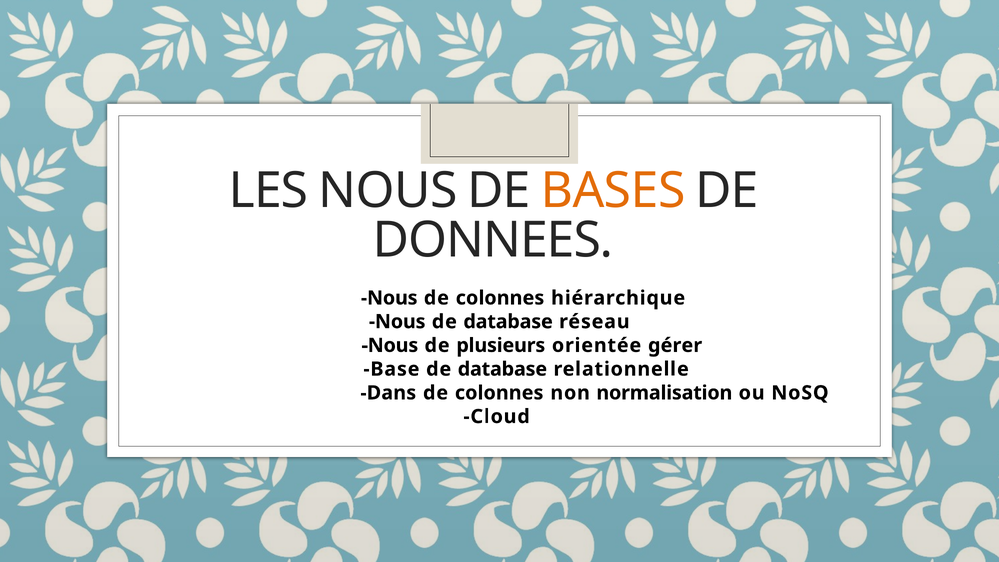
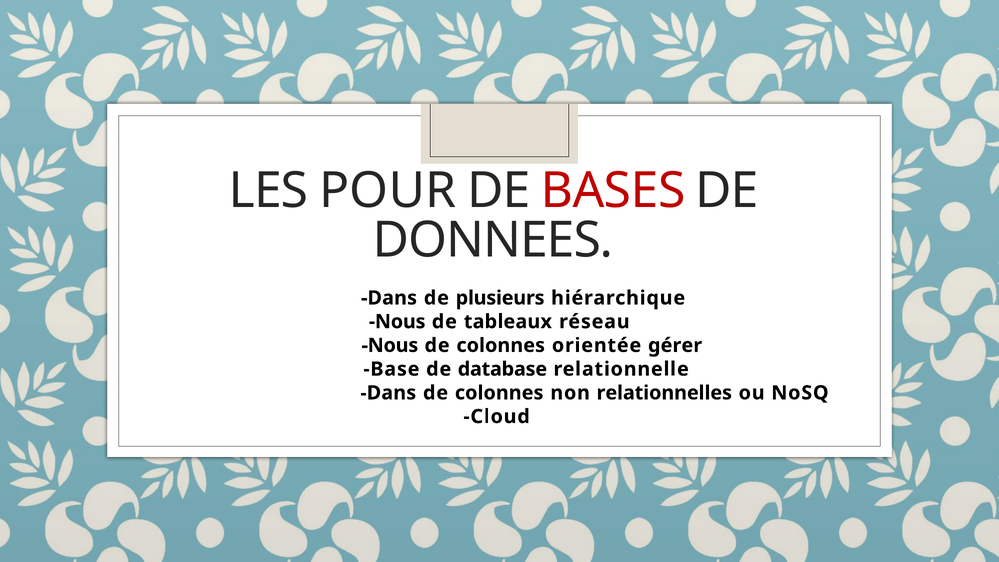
LES NOUS: NOUS -> POUR
BASES colour: orange -> red
Nous at (389, 298): Nous -> Dans
colonnes at (500, 298): colonnes -> plusieurs
database at (508, 322): database -> tableaux
plusieurs at (501, 345): plusieurs -> colonnes
normalisation: normalisation -> relationnelles
